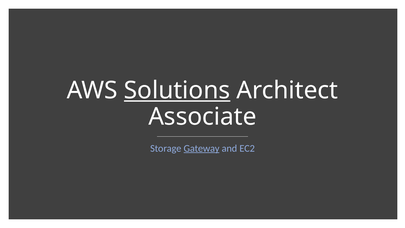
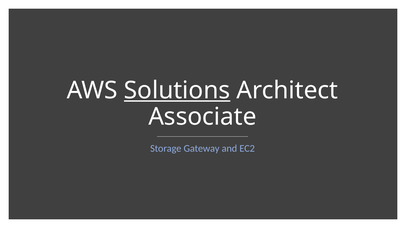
Gateway underline: present -> none
